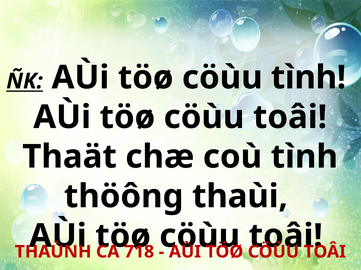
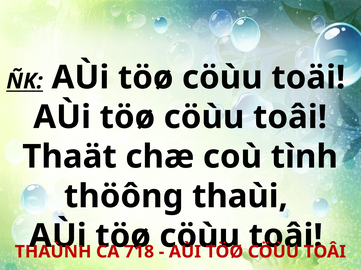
cöùu tình: tình -> toäi
